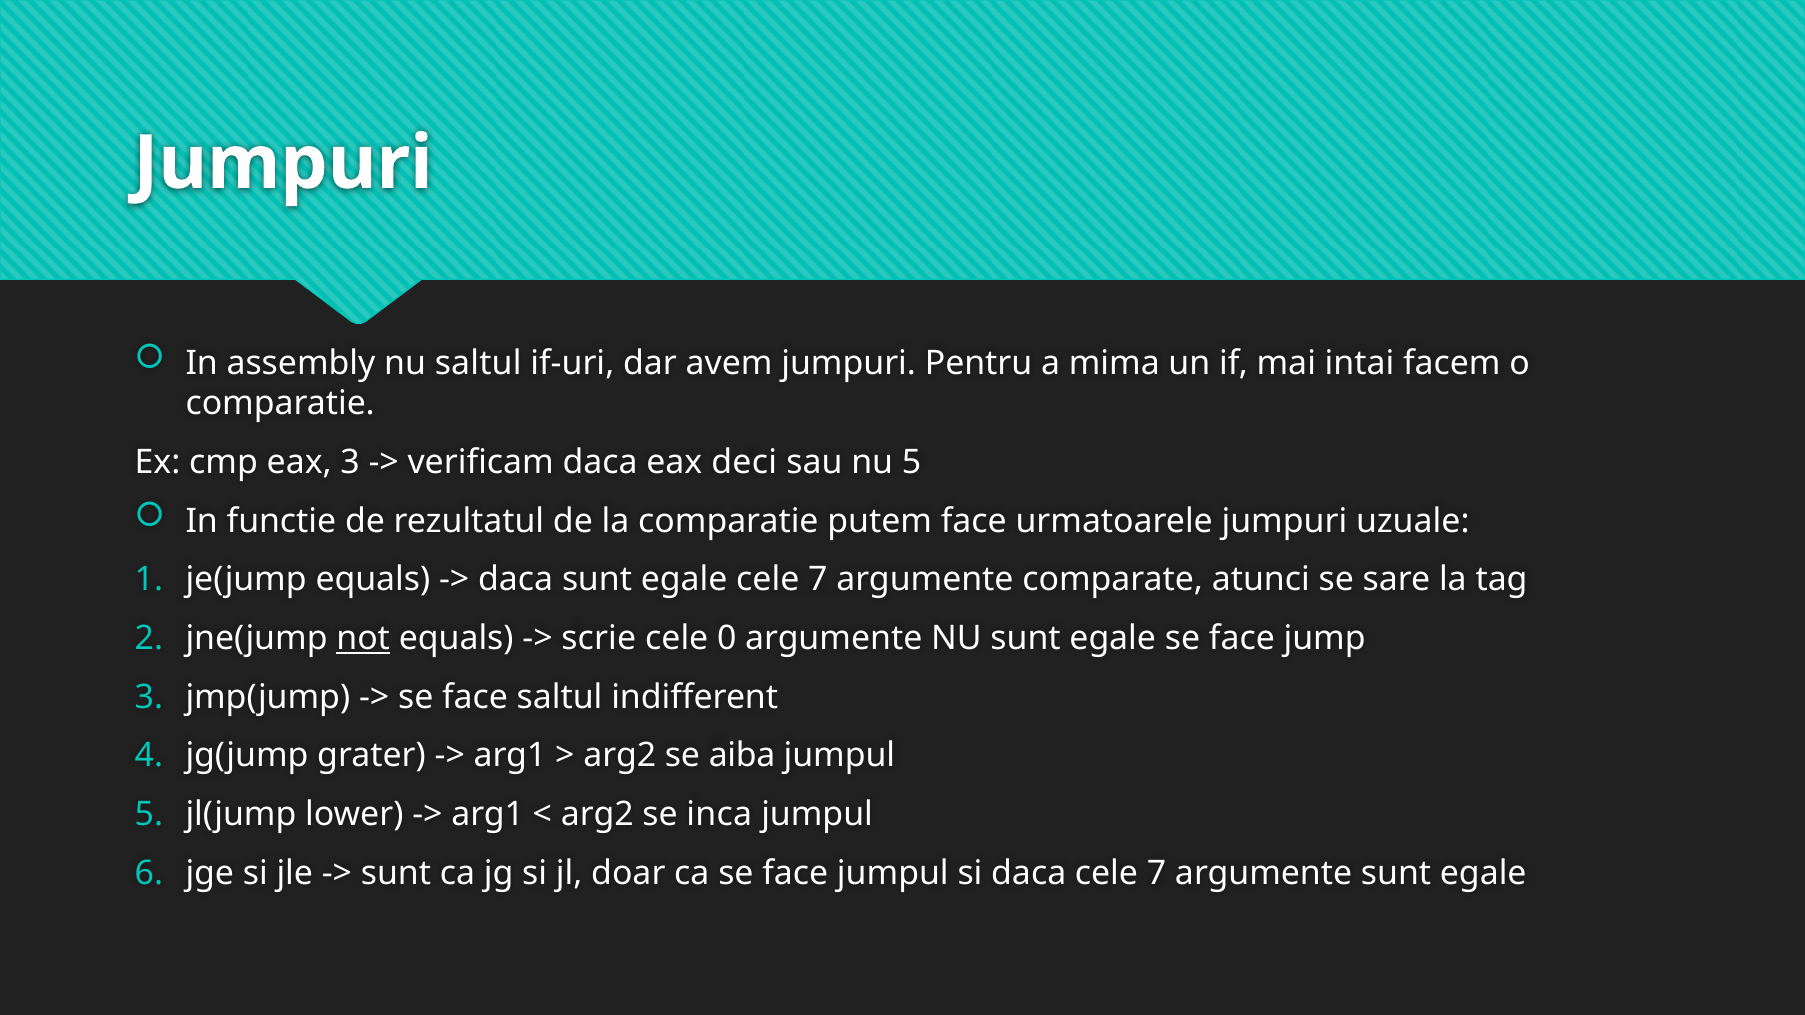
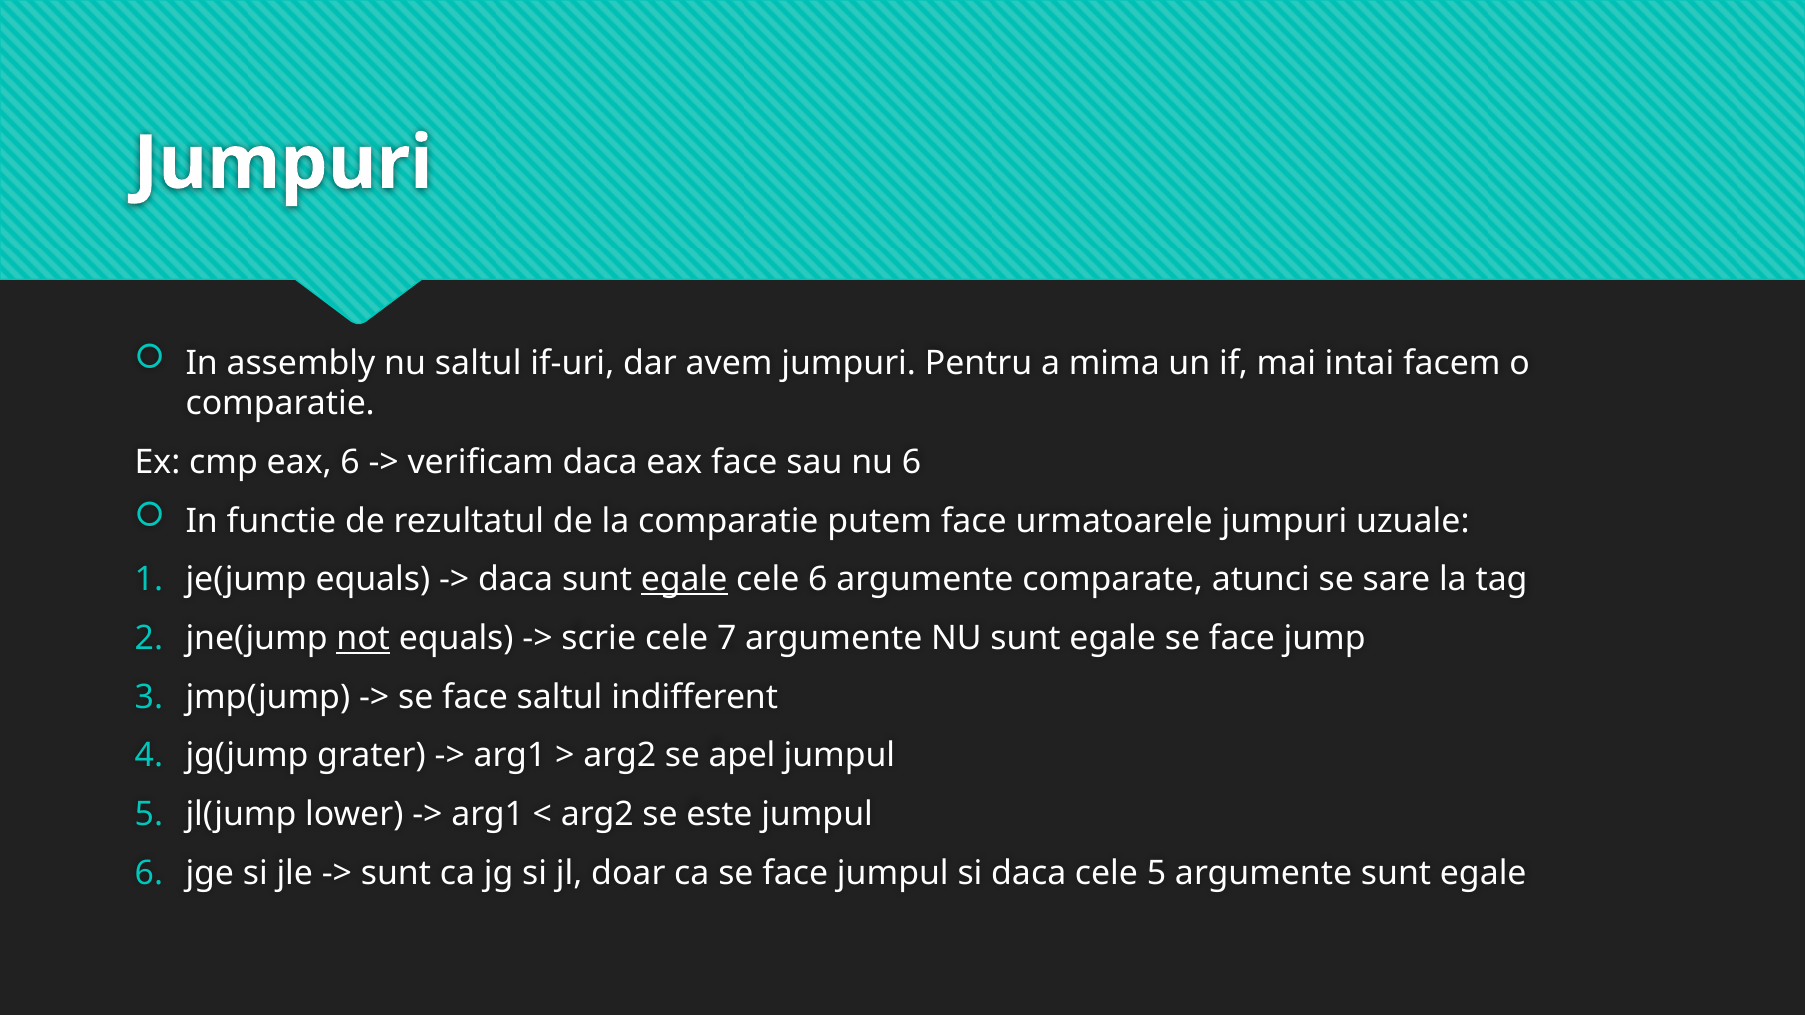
eax 3: 3 -> 6
eax deci: deci -> face
nu 5: 5 -> 6
egale at (684, 580) underline: none -> present
7 at (818, 580): 7 -> 6
0: 0 -> 7
aiba: aiba -> apel
inca: inca -> este
daca cele 7: 7 -> 5
